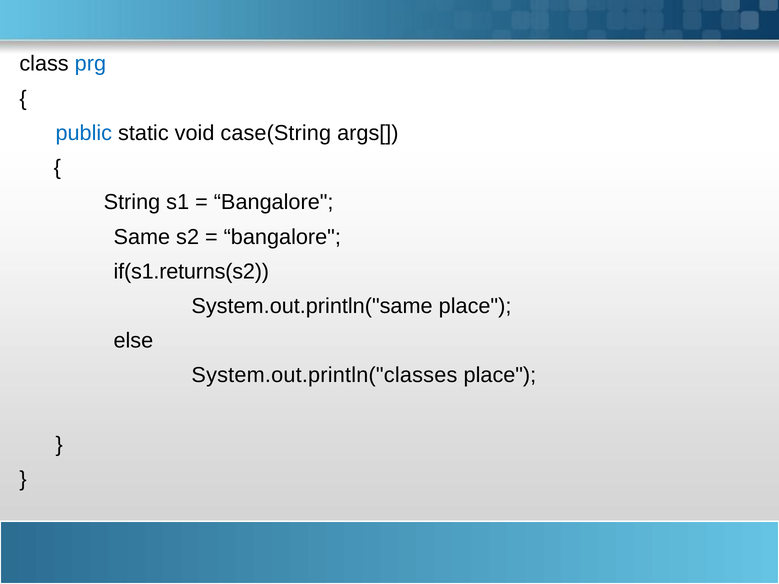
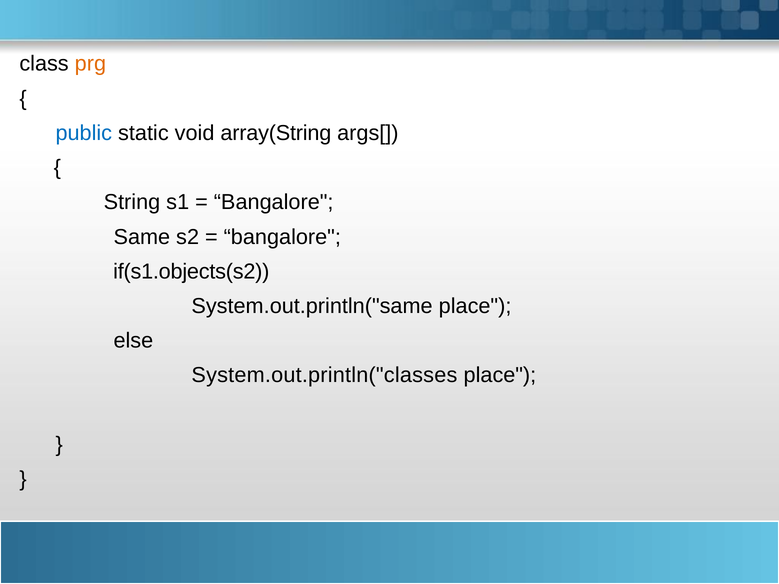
prg colour: blue -> orange
case(String: case(String -> array(String
if(s1.returns(s2: if(s1.returns(s2 -> if(s1.objects(s2
